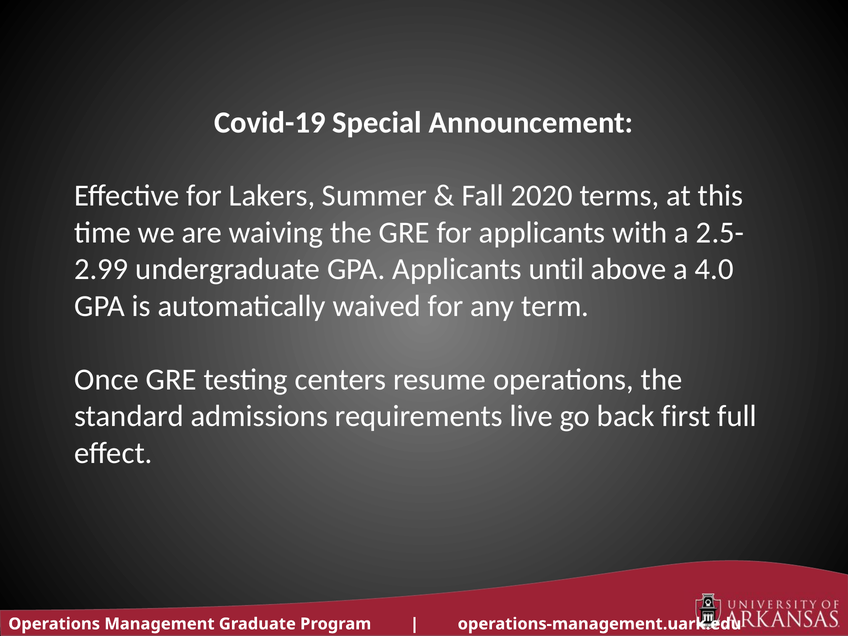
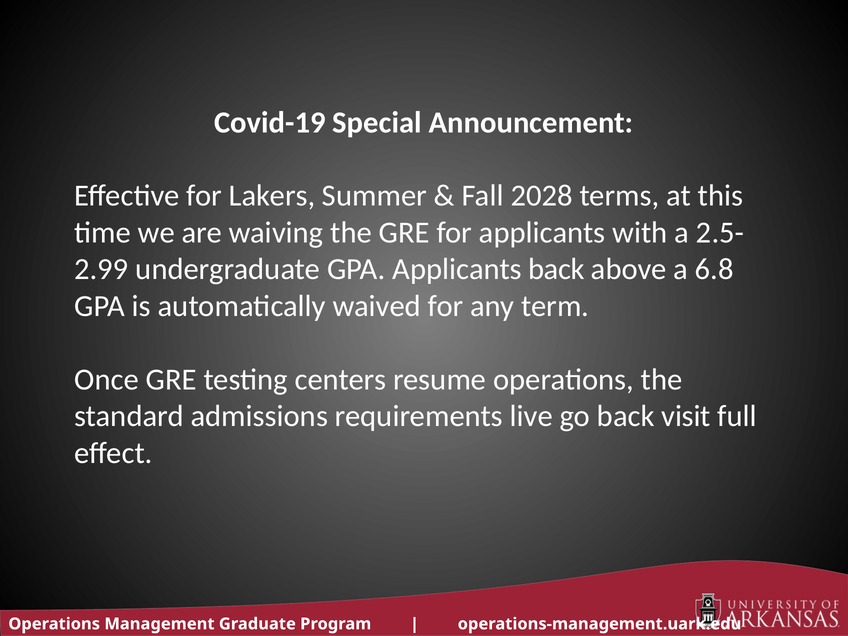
2020: 2020 -> 2028
Applicants until: until -> back
4.0: 4.0 -> 6.8
first: first -> visit
